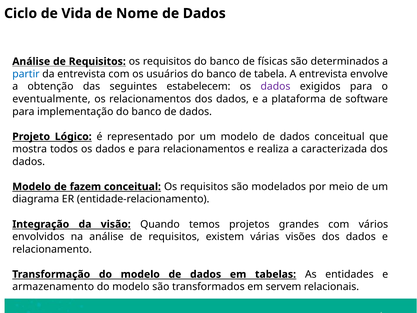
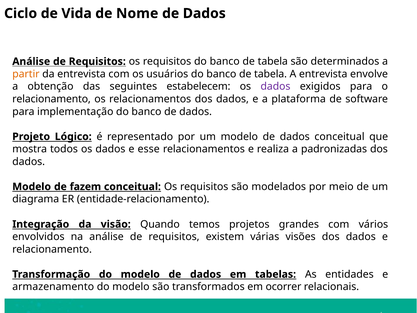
físicas at (273, 61): físicas -> tabela
partir colour: blue -> orange
eventualmente at (51, 99): eventualmente -> relacionamento
e para: para -> esse
caracterizada: caracterizada -> padronizadas
servem: servem -> ocorrer
